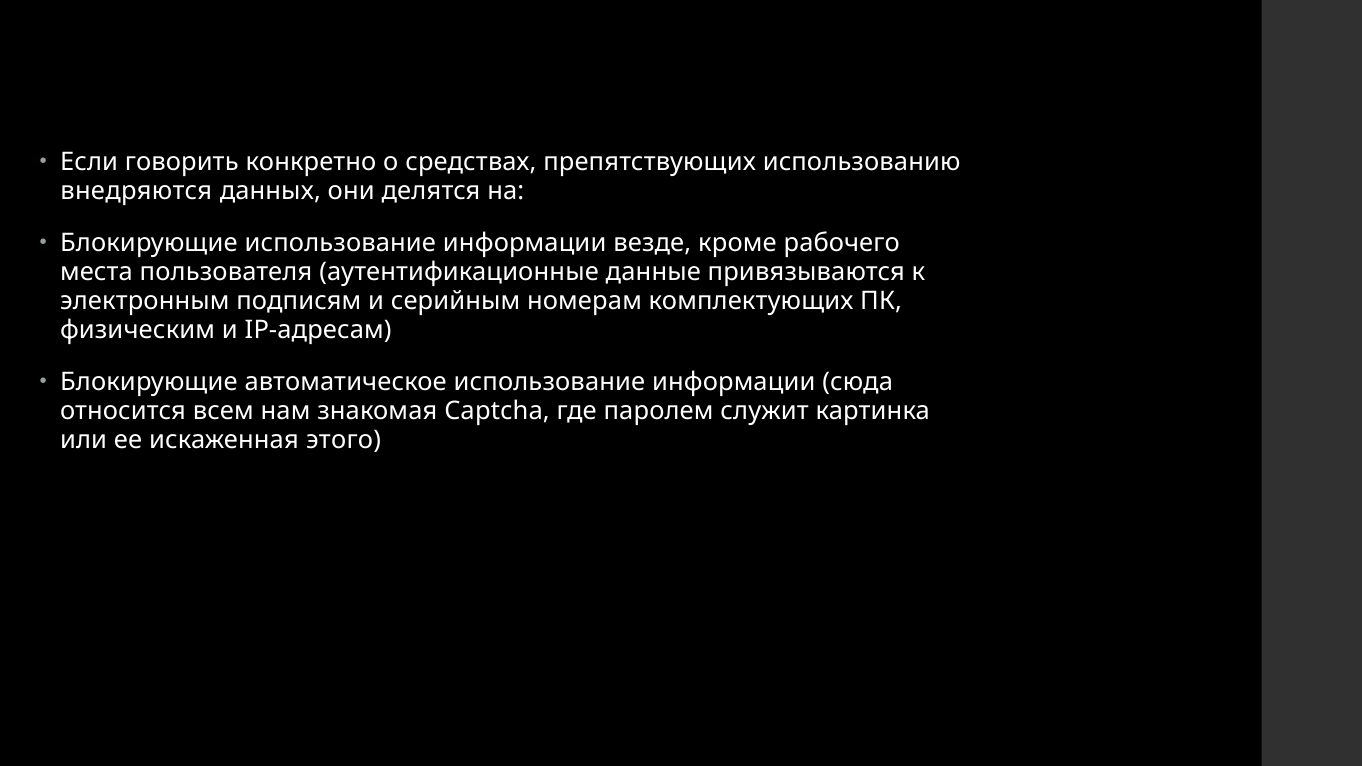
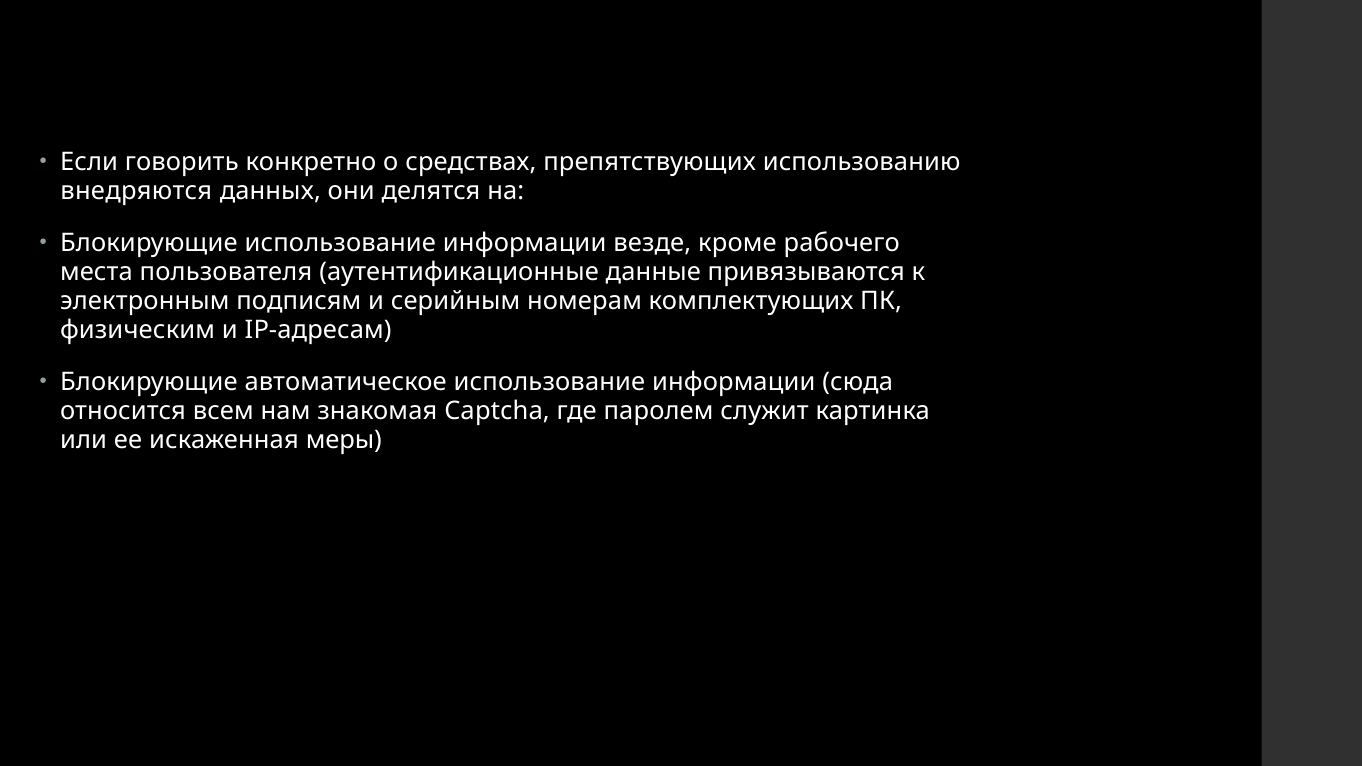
этого: этого -> меры
